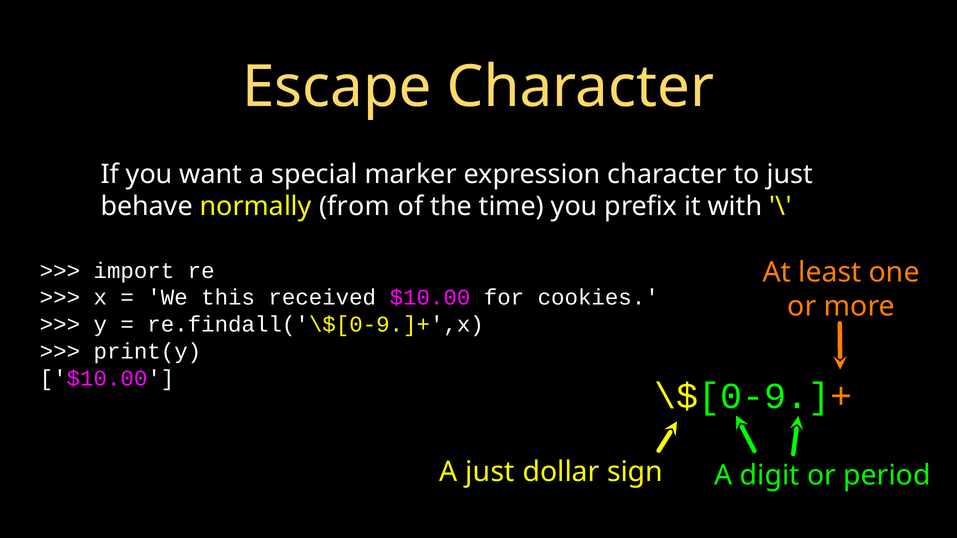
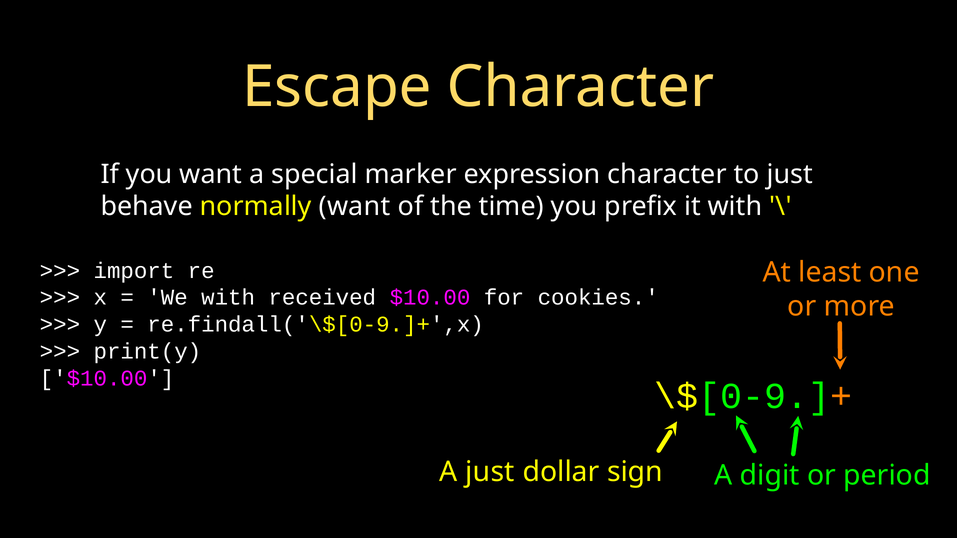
normally from: from -> want
We this: this -> with
